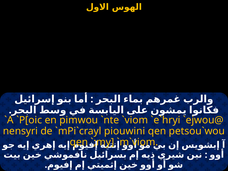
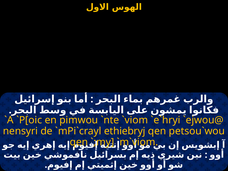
piouwini: piouwini -> ethiebryj
